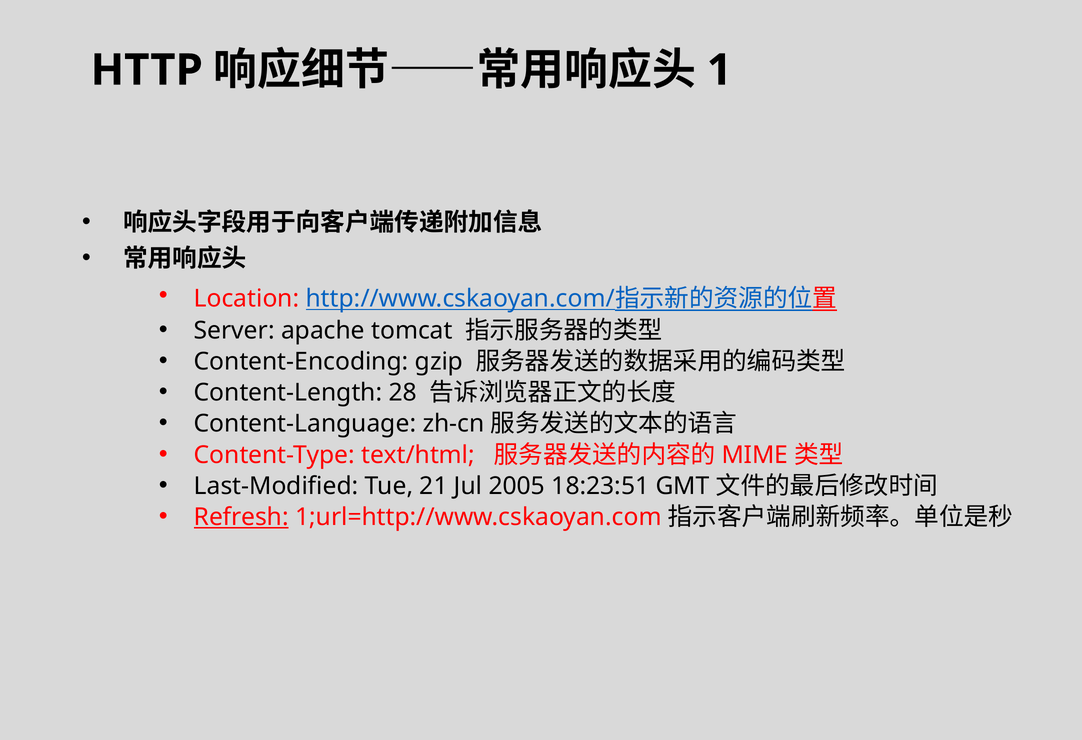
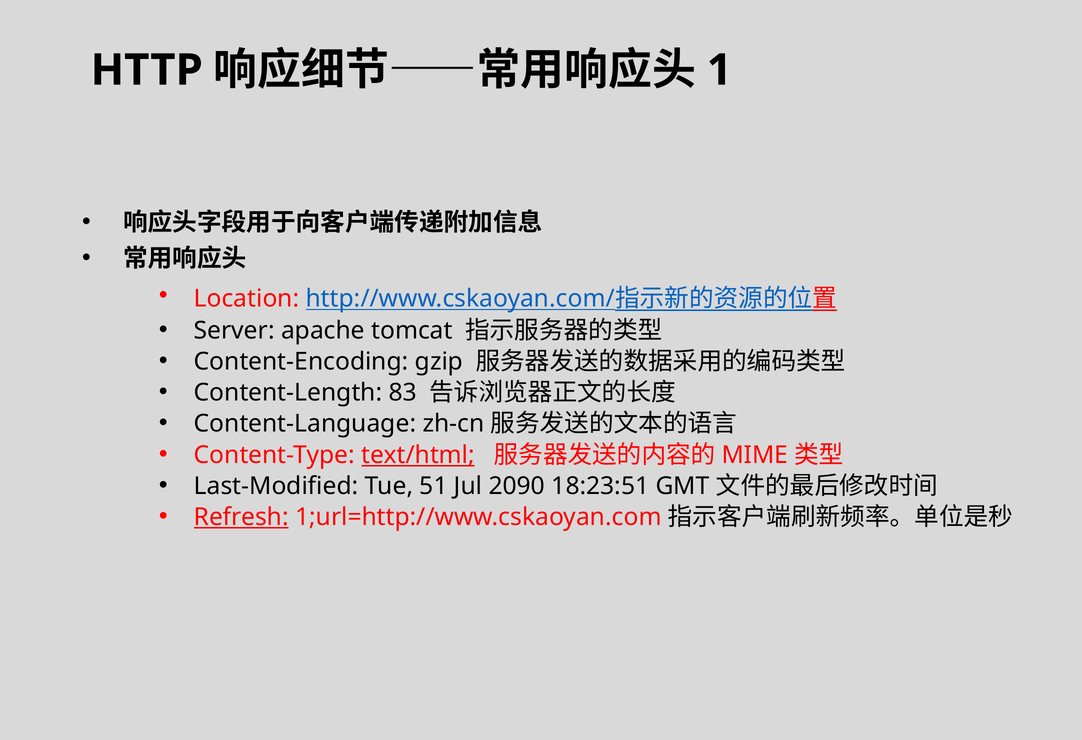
28: 28 -> 83
text/html underline: none -> present
21: 21 -> 51
2005: 2005 -> 2090
